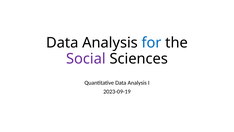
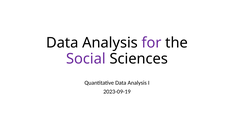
for colour: blue -> purple
